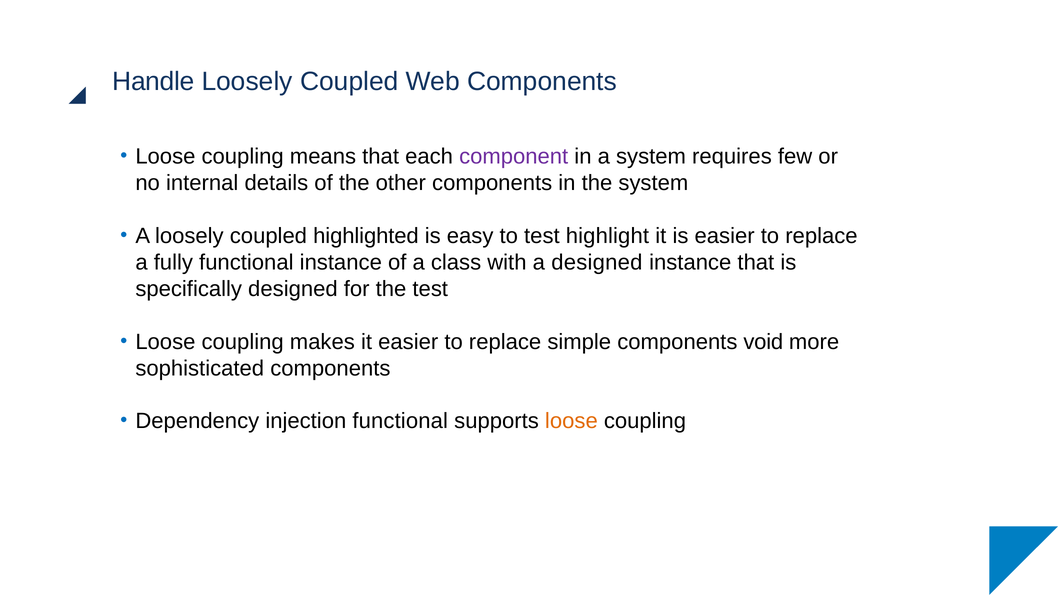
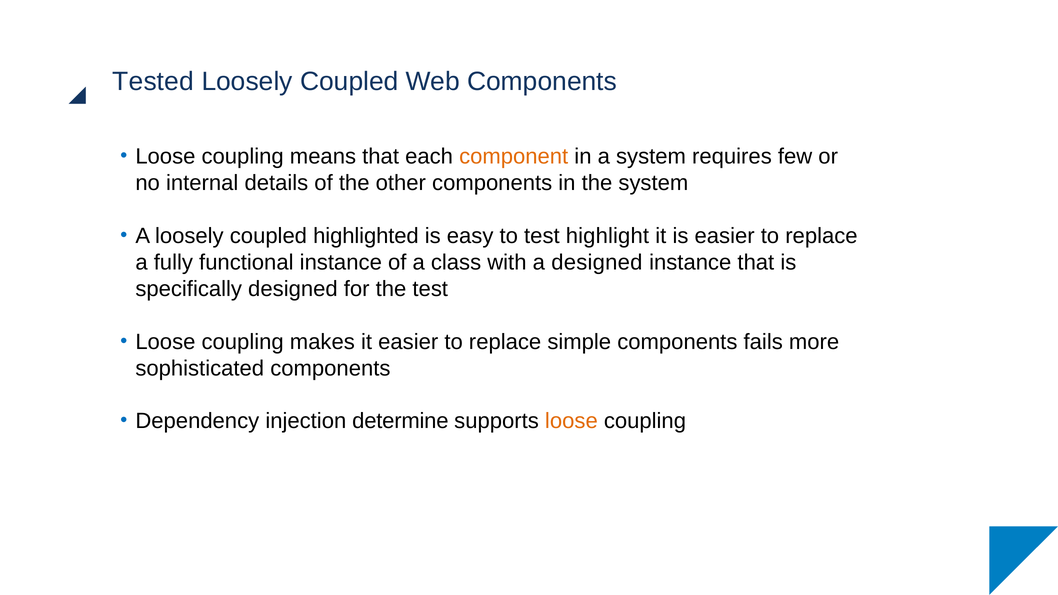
Handle: Handle -> Tested
component colour: purple -> orange
void: void -> fails
injection functional: functional -> determine
